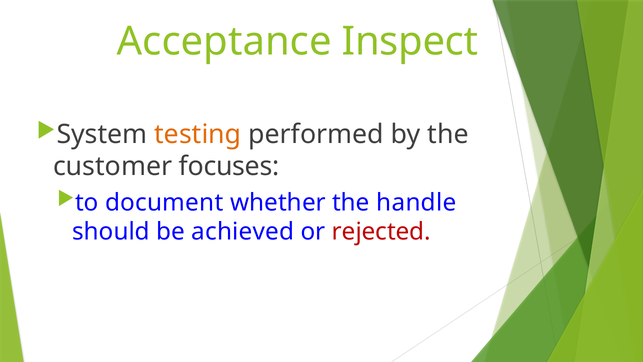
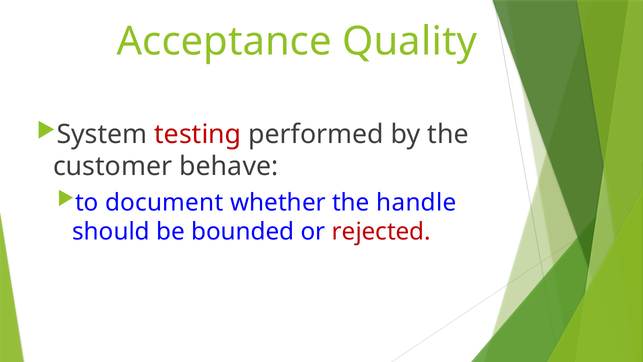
Inspect: Inspect -> Quality
testing colour: orange -> red
focuses: focuses -> behave
achieved: achieved -> bounded
